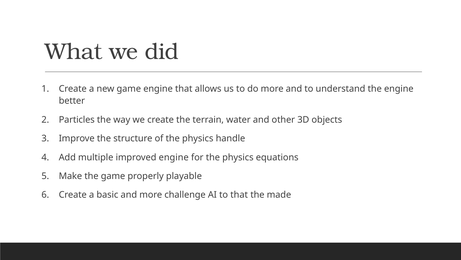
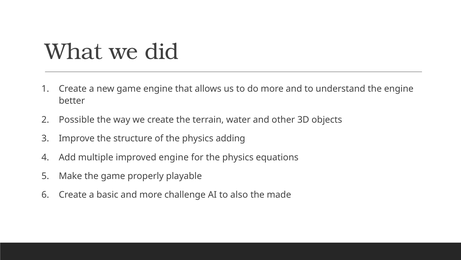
Particles: Particles -> Possible
handle: handle -> adding
to that: that -> also
